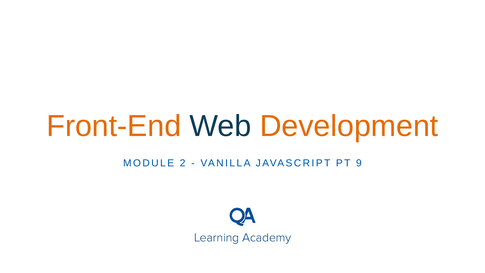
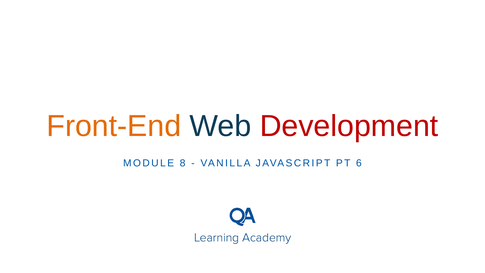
Development colour: orange -> red
2: 2 -> 8
9: 9 -> 6
